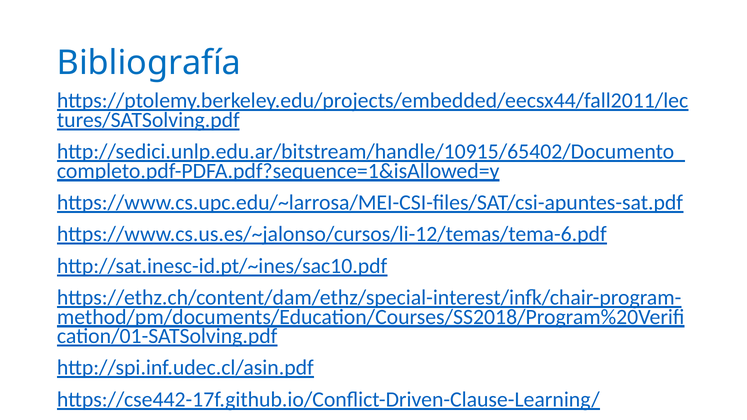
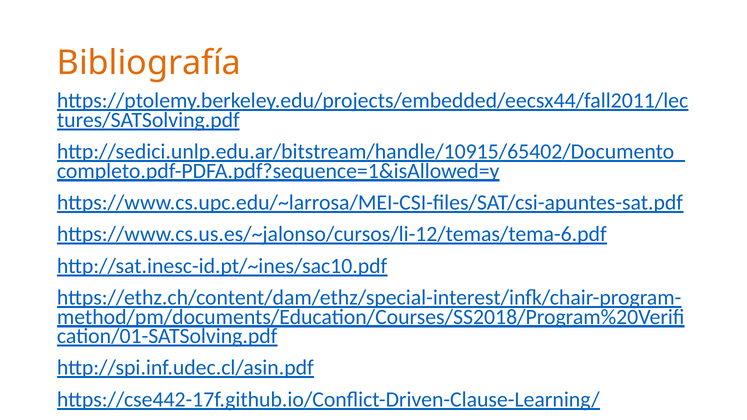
Bibliografía colour: blue -> orange
